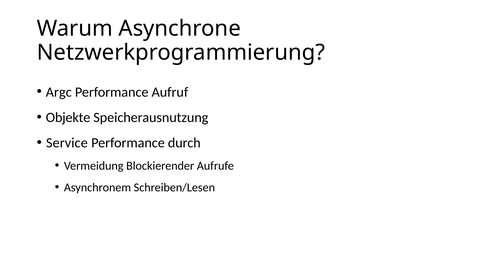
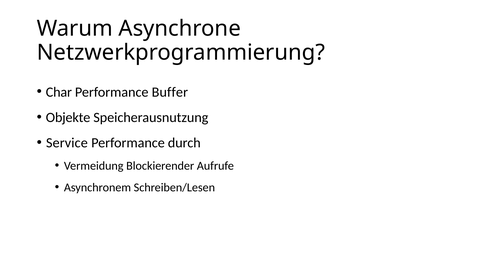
Argc: Argc -> Char
Aufruf: Aufruf -> Buffer
